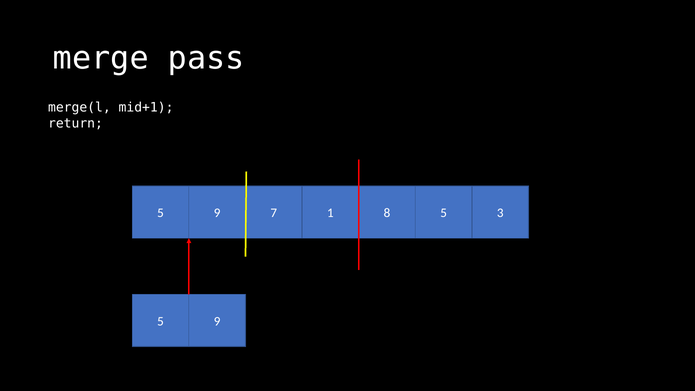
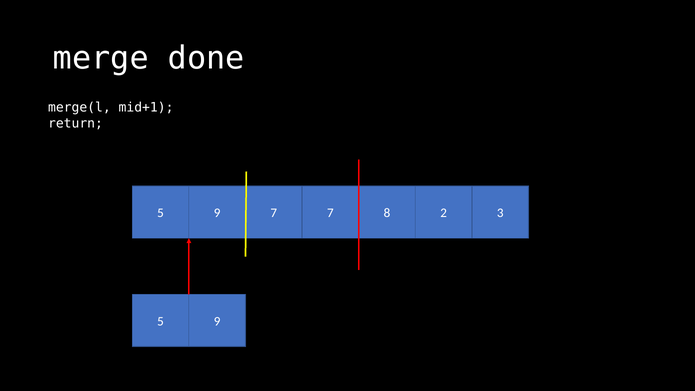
pass: pass -> done
7 1: 1 -> 7
8 5: 5 -> 2
